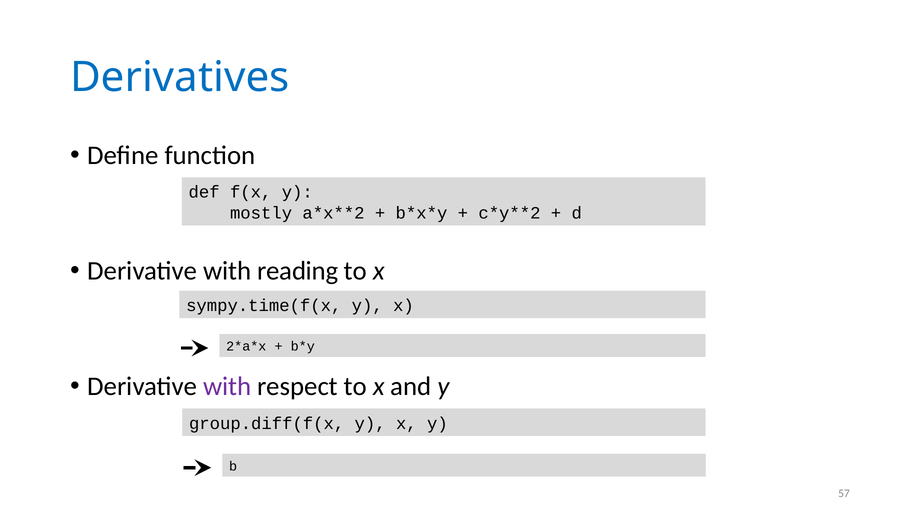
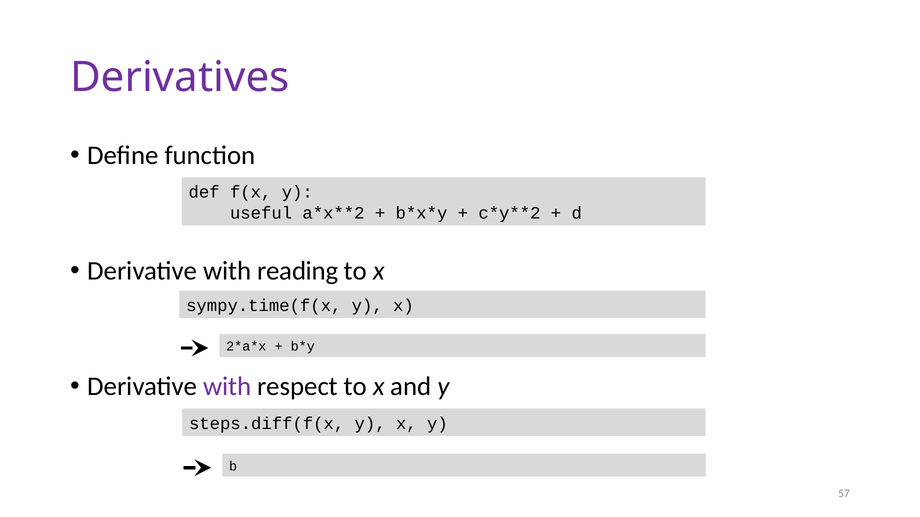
Derivatives colour: blue -> purple
mostly: mostly -> useful
group.diff(f(x: group.diff(f(x -> steps.diff(f(x
